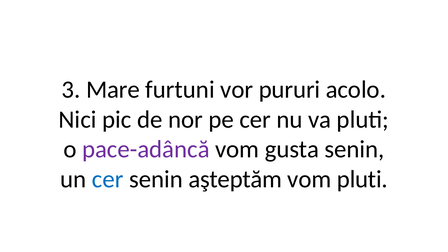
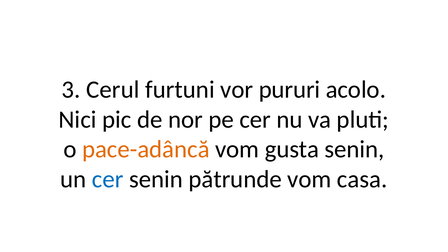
Mare: Mare -> Cerul
pace-adâncă colour: purple -> orange
aşteptăm: aşteptăm -> pătrunde
vom pluti: pluti -> casa
